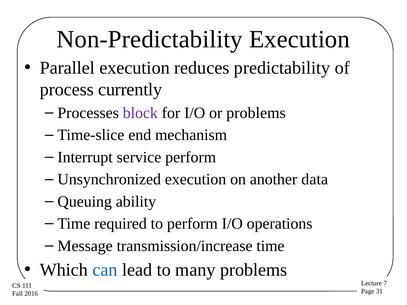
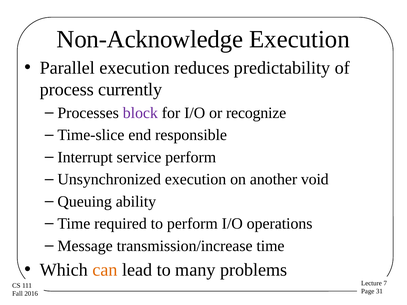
Non-Predictability: Non-Predictability -> Non-Acknowledge
or problems: problems -> recognize
mechanism: mechanism -> responsible
data: data -> void
can colour: blue -> orange
